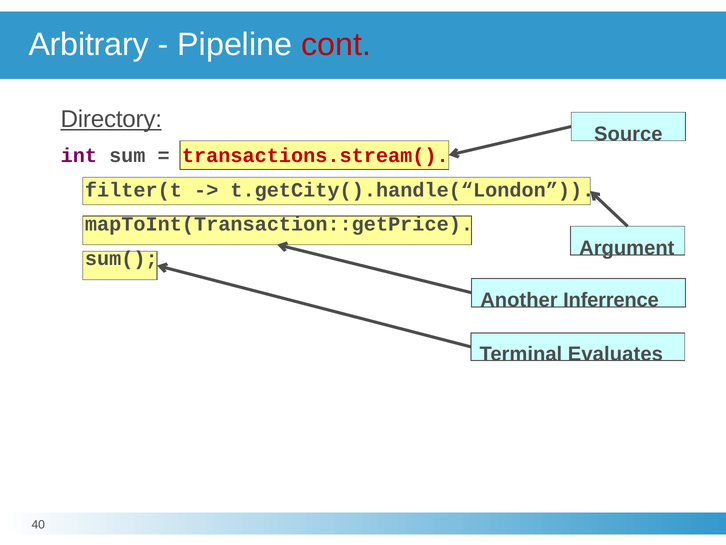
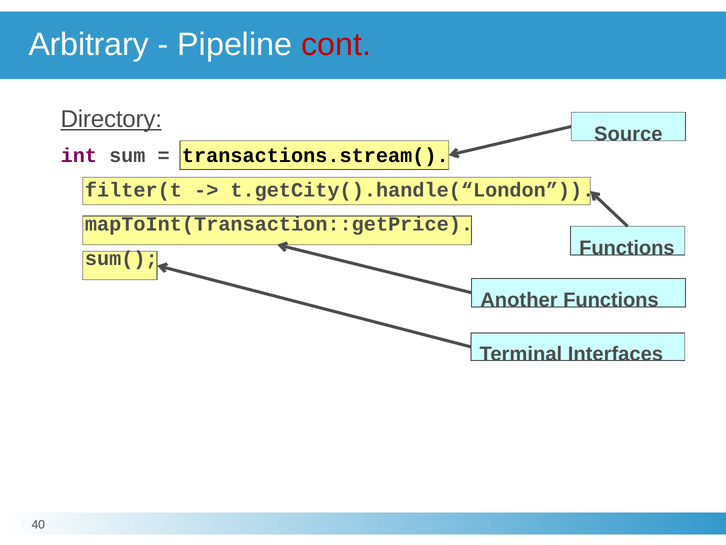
transactions.stream( colour: red -> black
Argument at (627, 248): Argument -> Functions
Another Inferrence: Inferrence -> Functions
Evaluates: Evaluates -> Interfaces
